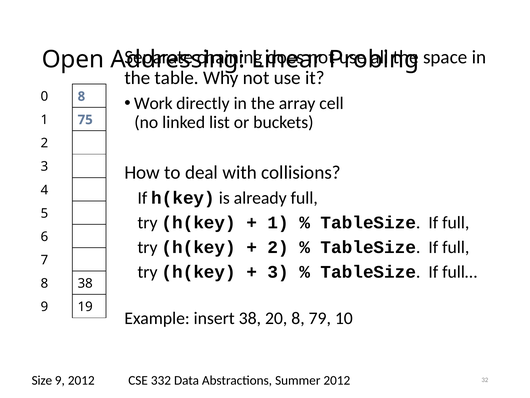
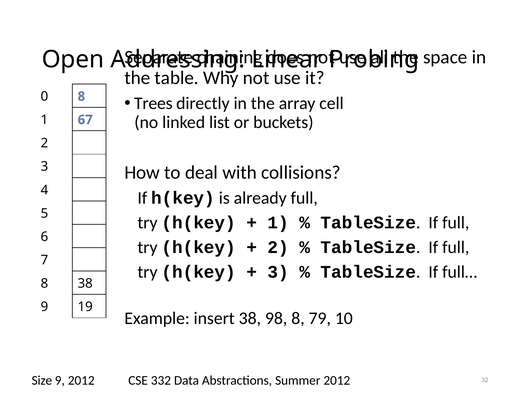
Work: Work -> Trees
75: 75 -> 67
20: 20 -> 98
